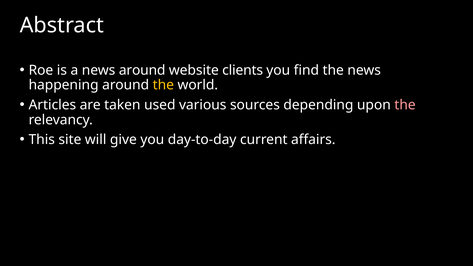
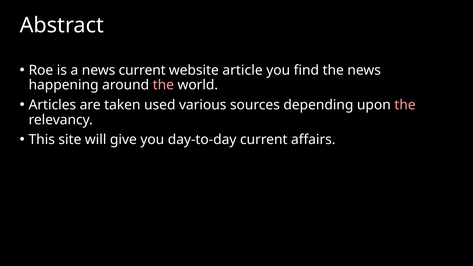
news around: around -> current
clients: clients -> article
the at (163, 85) colour: yellow -> pink
